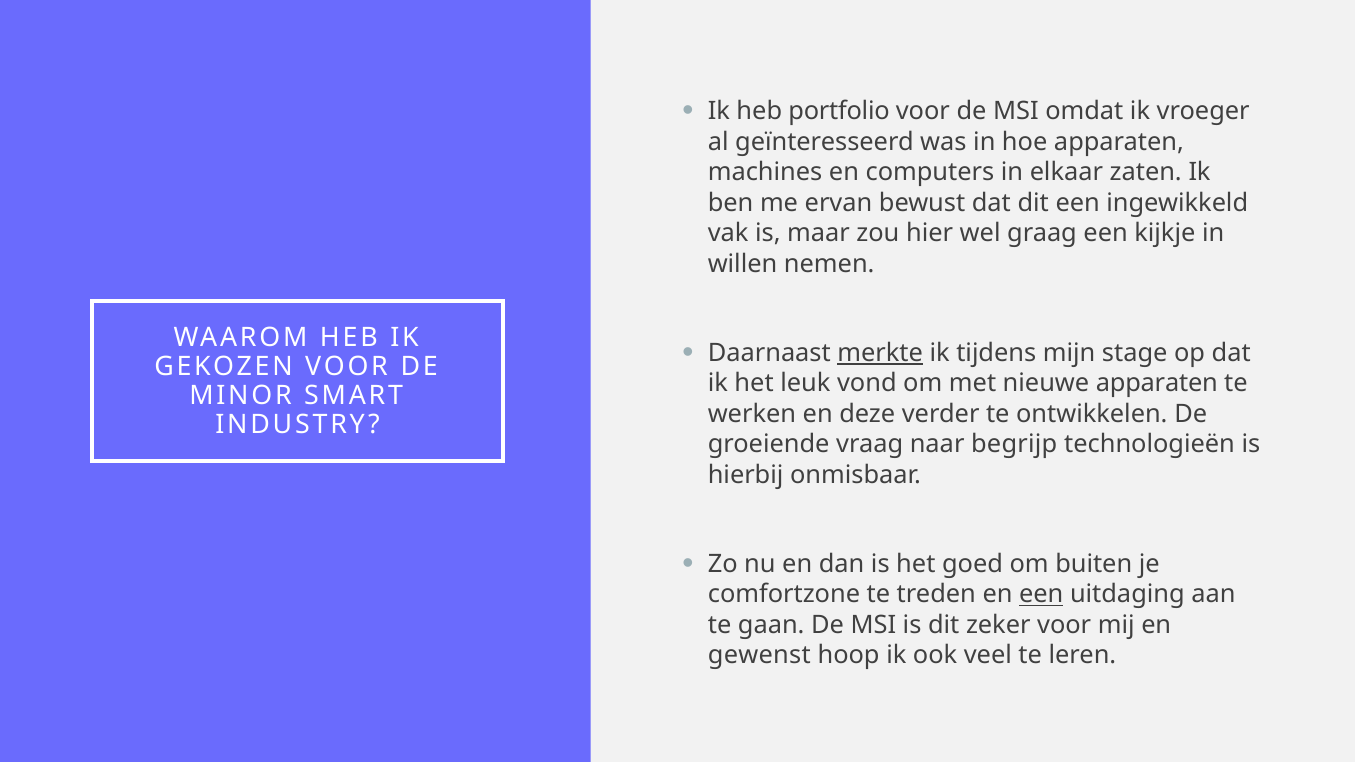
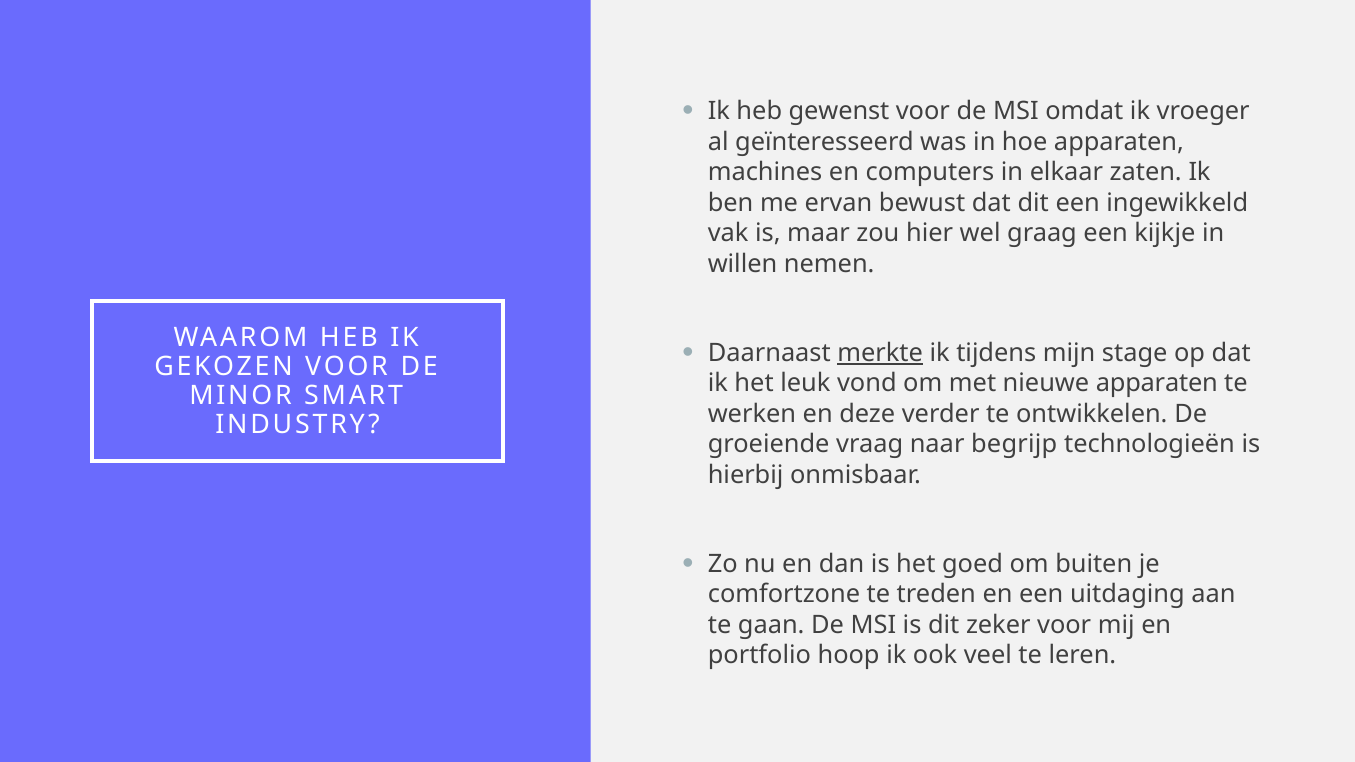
portfolio: portfolio -> gewenst
een at (1041, 595) underline: present -> none
gewenst: gewenst -> portfolio
